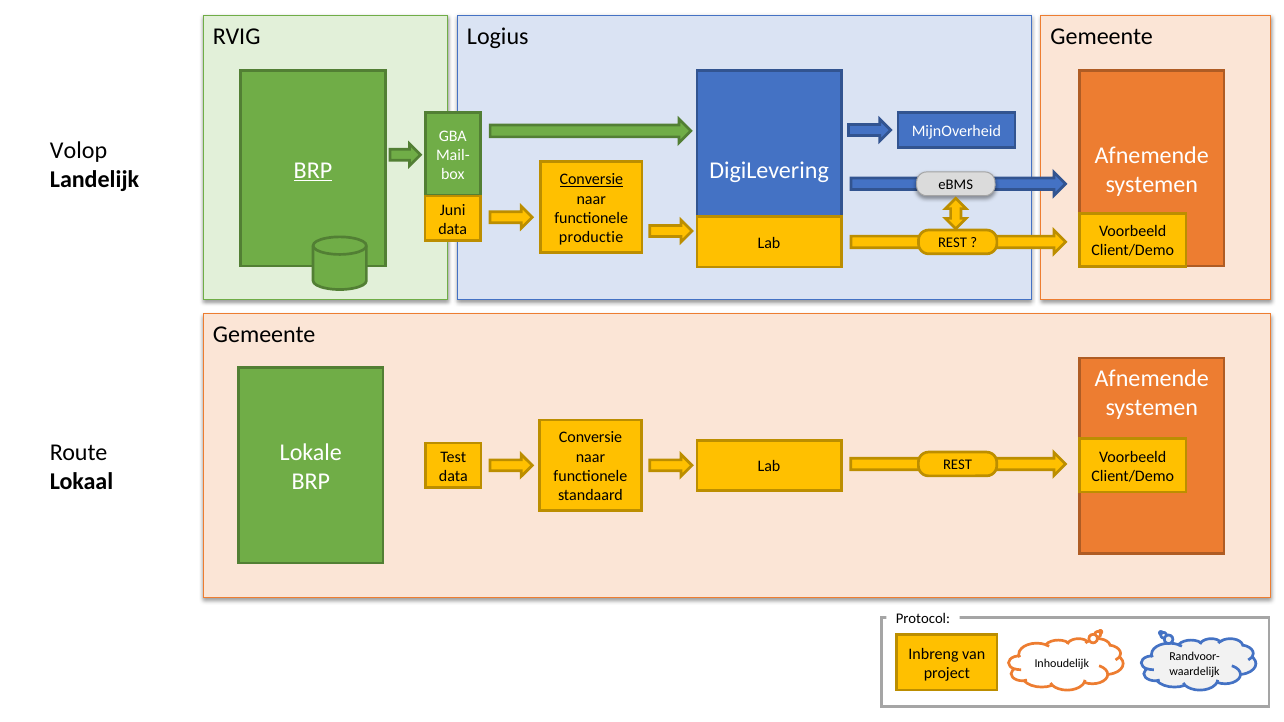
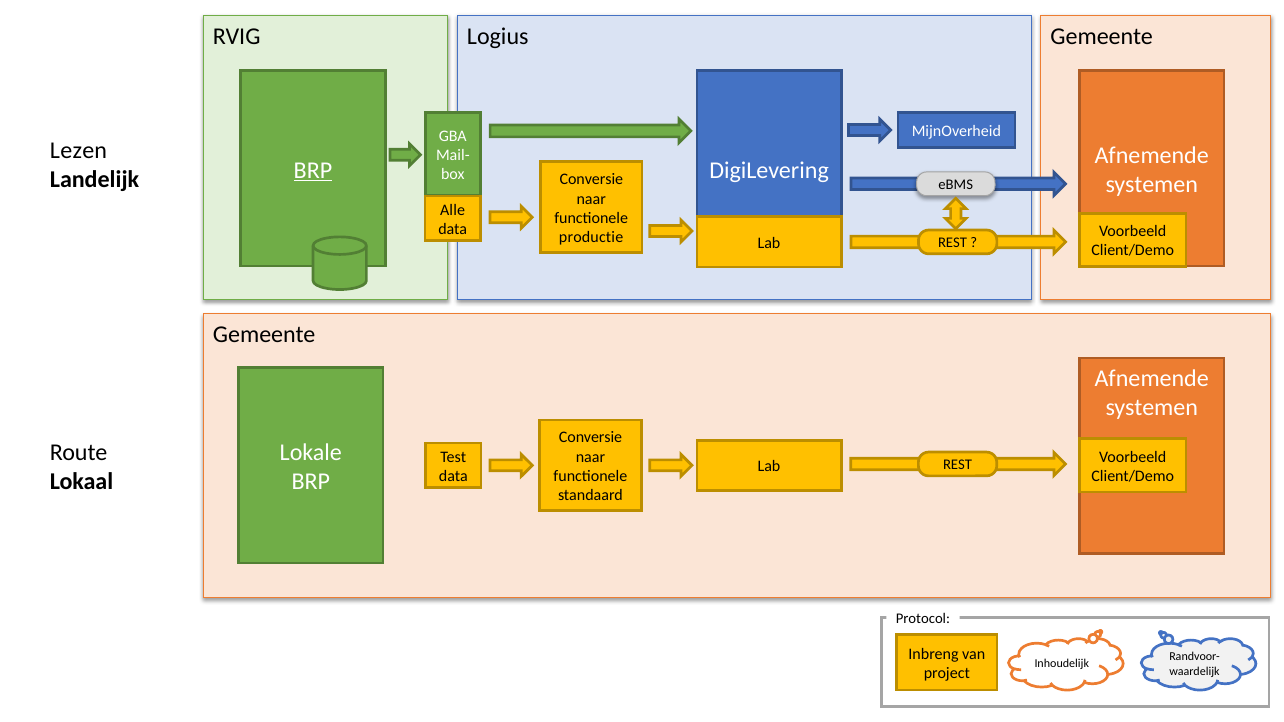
Volop: Volop -> Lezen
Conversie at (591, 180) underline: present -> none
Juni: Juni -> Alle
